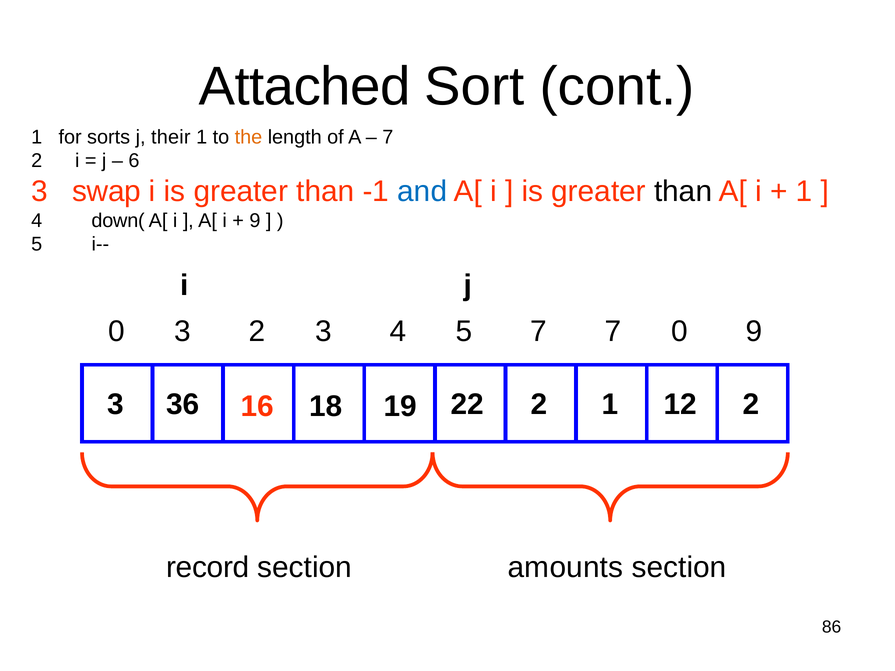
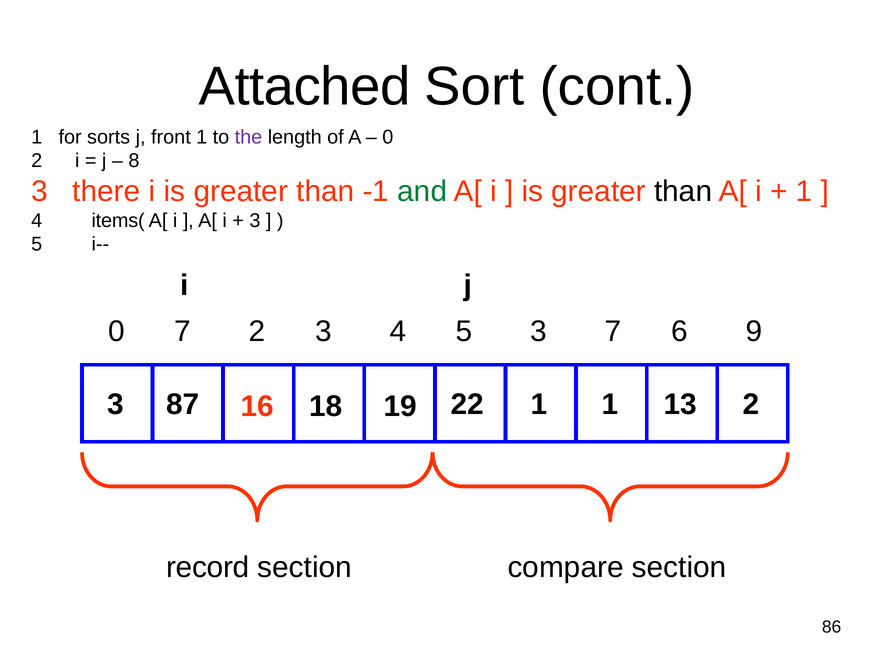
their: their -> front
the colour: orange -> purple
7 at (388, 137): 7 -> 0
6: 6 -> 8
swap: swap -> there
and colour: blue -> green
down(: down( -> items(
9 at (255, 221): 9 -> 3
0 3: 3 -> 7
5 7: 7 -> 3
7 0: 0 -> 6
36: 36 -> 87
16 2: 2 -> 1
12: 12 -> 13
amounts: amounts -> compare
